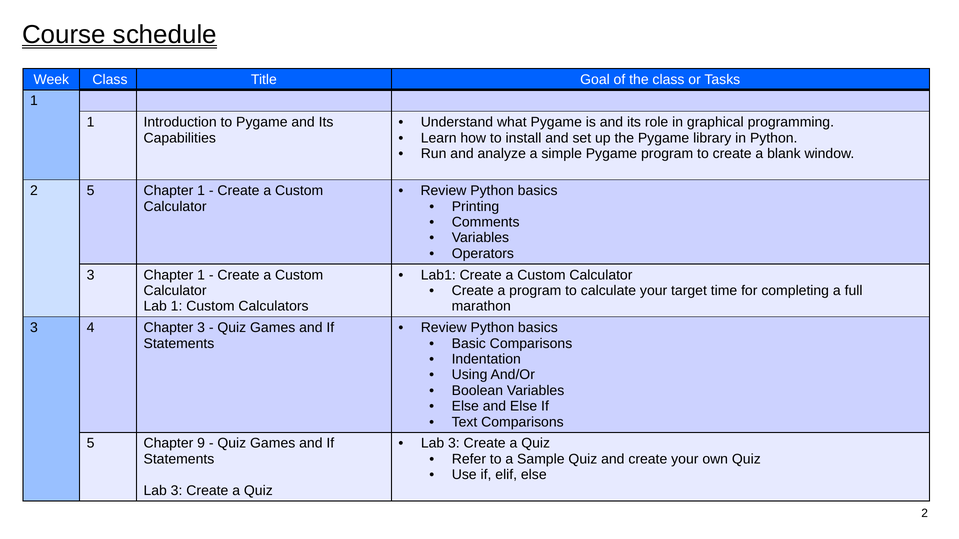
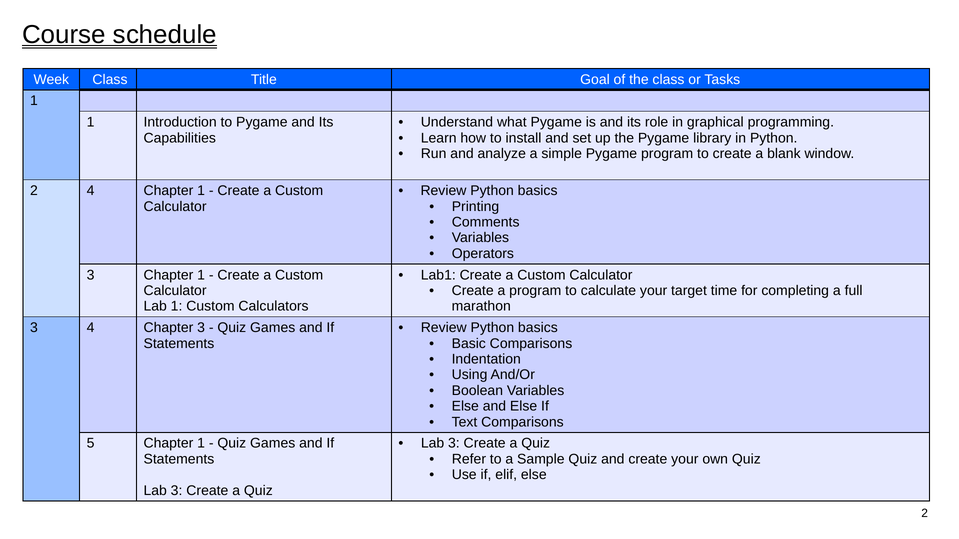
2 5: 5 -> 4
5 Chapter 9: 9 -> 1
